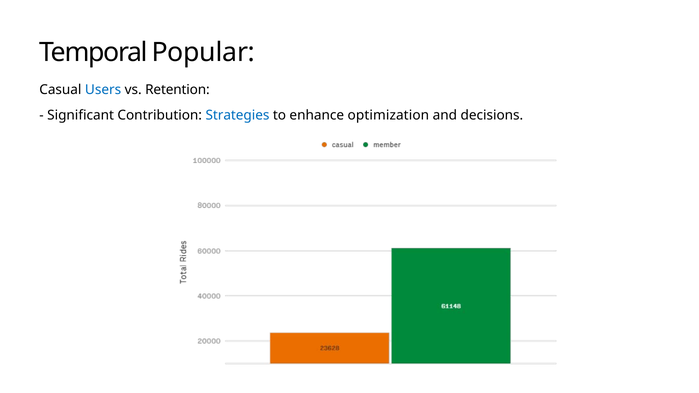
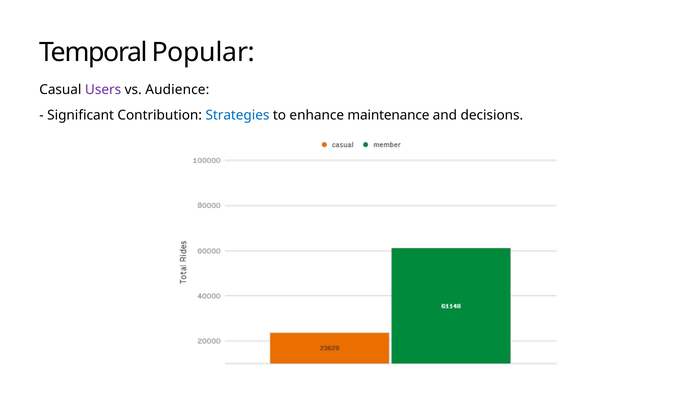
Users colour: blue -> purple
Retention: Retention -> Audience
optimization: optimization -> maintenance
